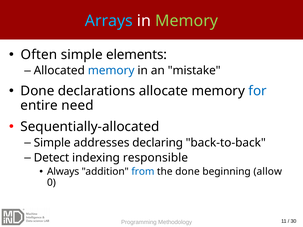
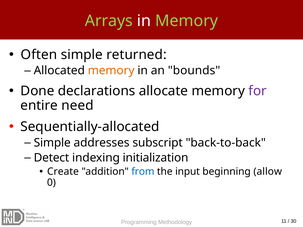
Arrays colour: light blue -> light green
elements: elements -> returned
memory at (111, 71) colour: blue -> orange
mistake: mistake -> bounds
for colour: blue -> purple
declaring: declaring -> subscript
responsible: responsible -> initialization
Always: Always -> Create
the done: done -> input
